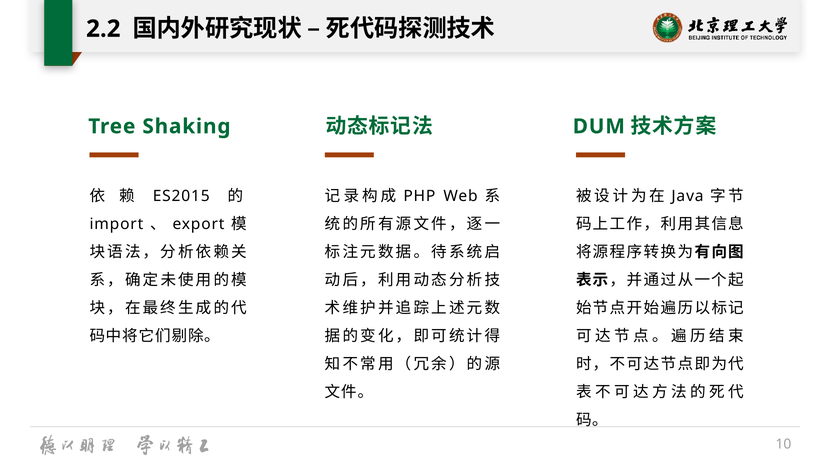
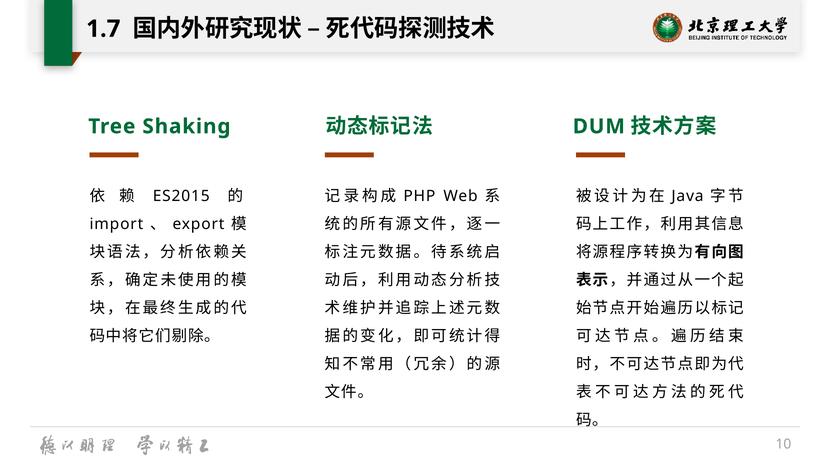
2.2: 2.2 -> 1.7
